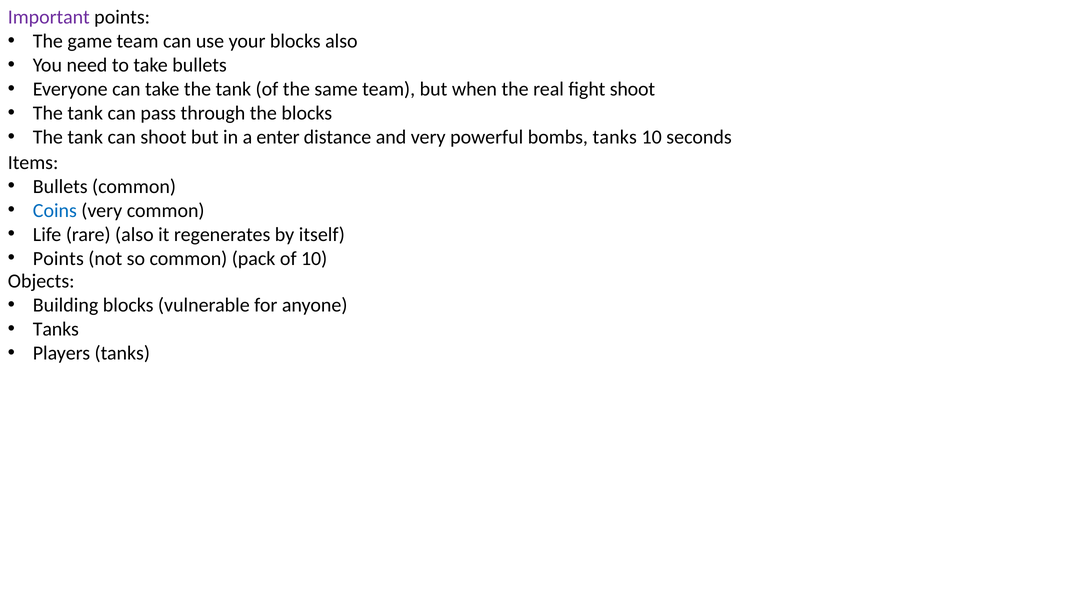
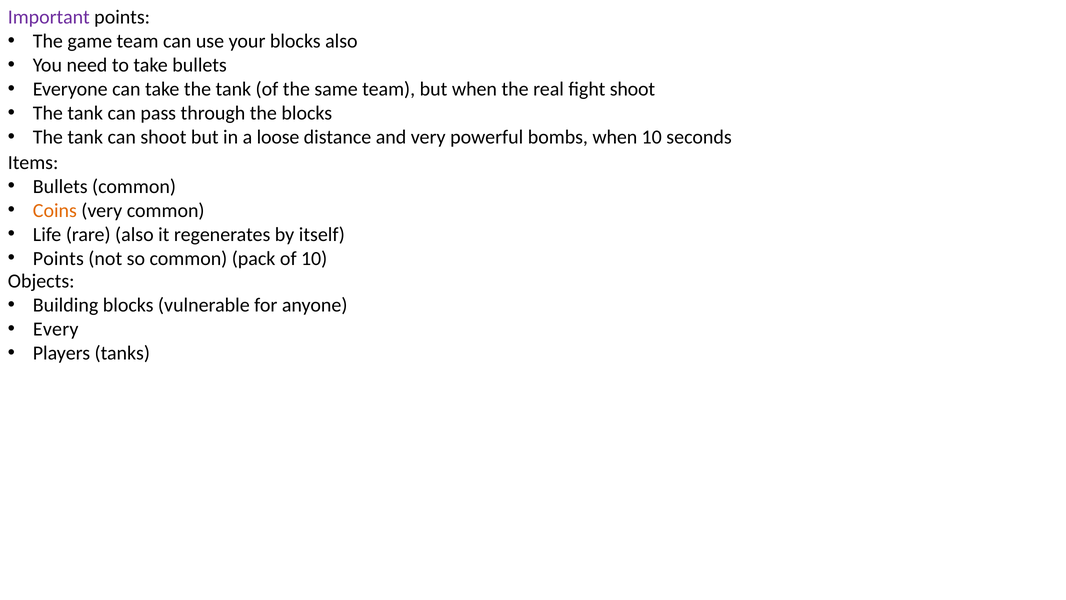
enter: enter -> loose
bombs tanks: tanks -> when
Coins colour: blue -> orange
Tanks at (56, 329): Tanks -> Every
